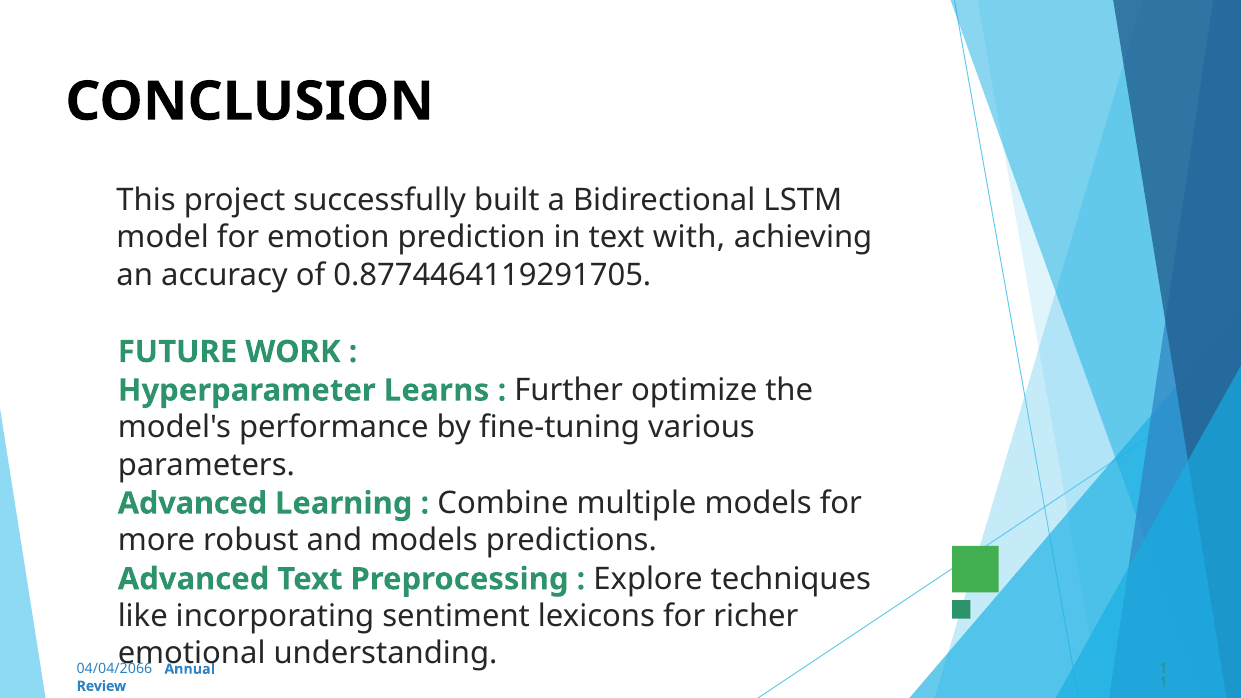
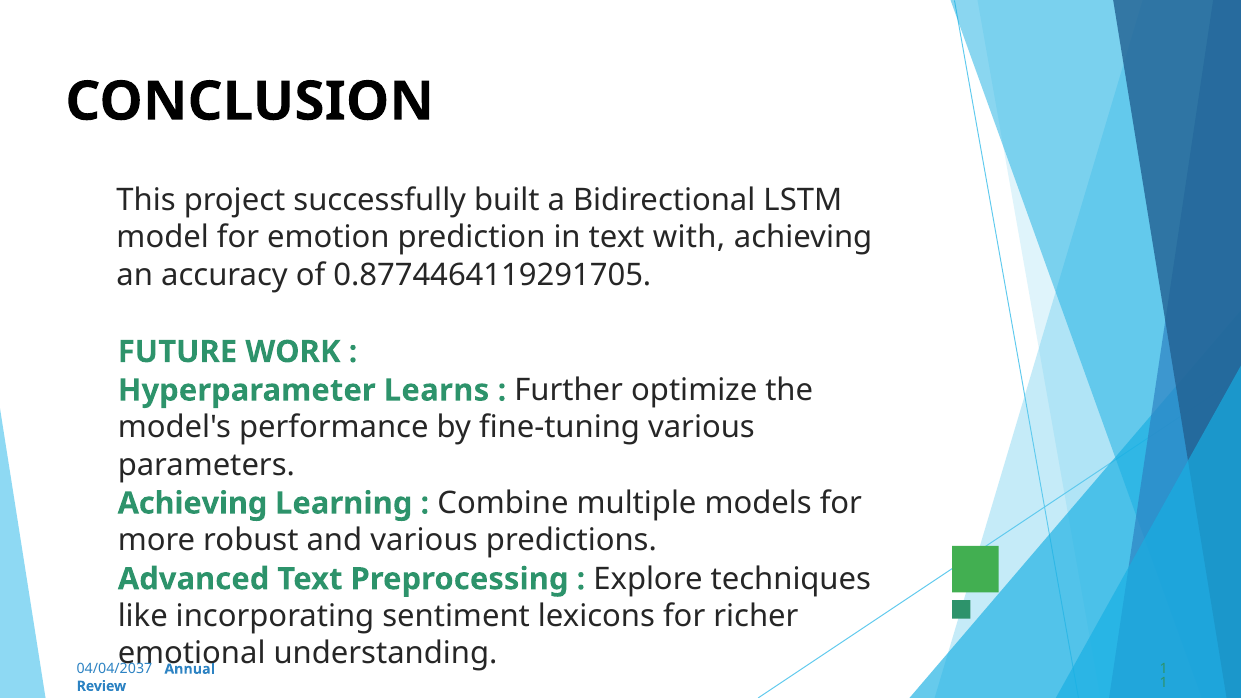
Advanced at (192, 503): Advanced -> Achieving
and models: models -> various
04/04/2066: 04/04/2066 -> 04/04/2037
